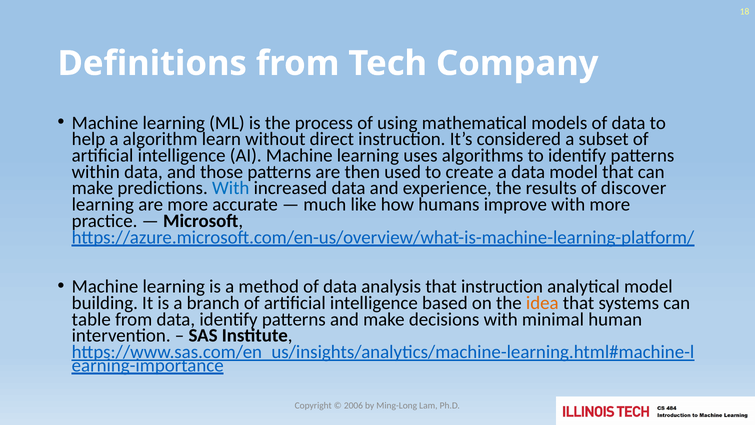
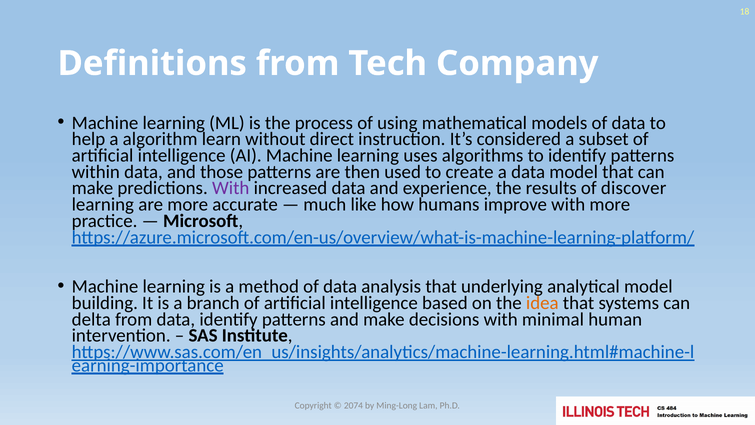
With at (231, 188) colour: blue -> purple
that instruction: instruction -> underlying
table: table -> delta
2006: 2006 -> 2074
